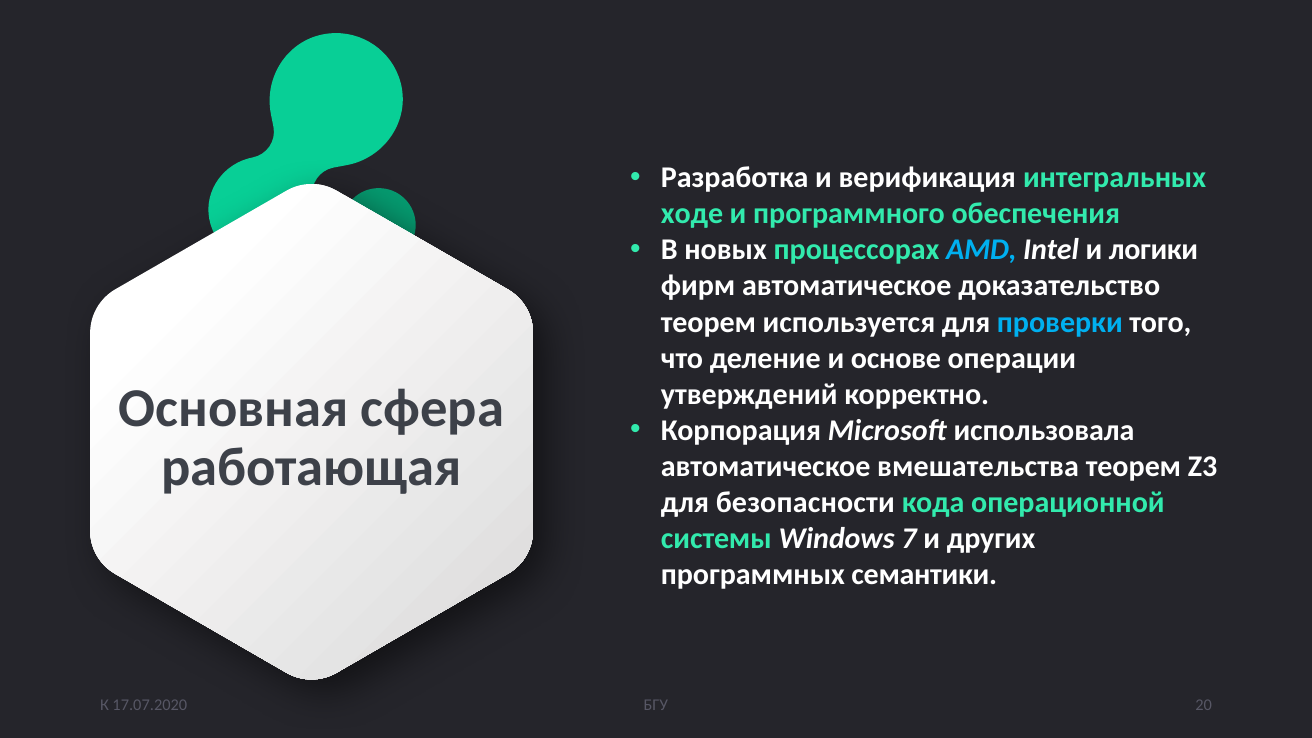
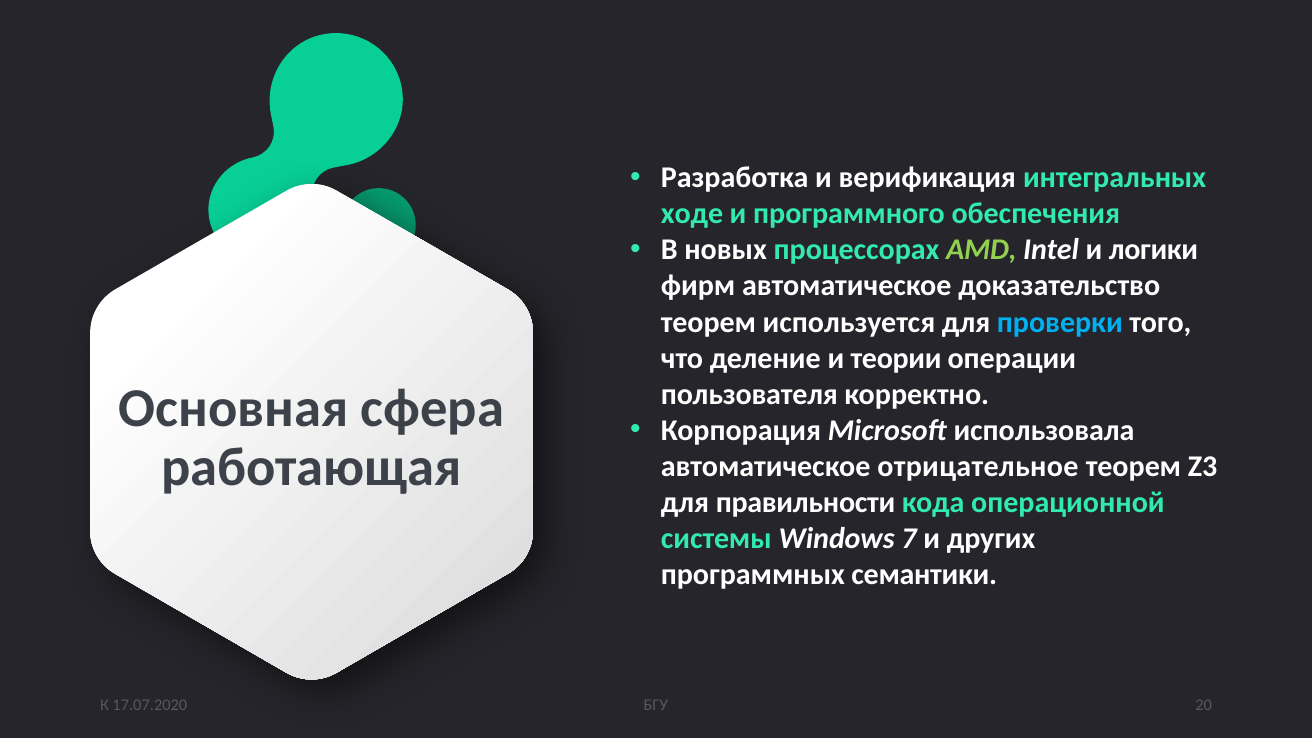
AMD colour: light blue -> light green
основе: основе -> теории
утверждений: утверждений -> пользователя
вмешательства: вмешательства -> отрицательное
безопасности: безопасности -> правильности
